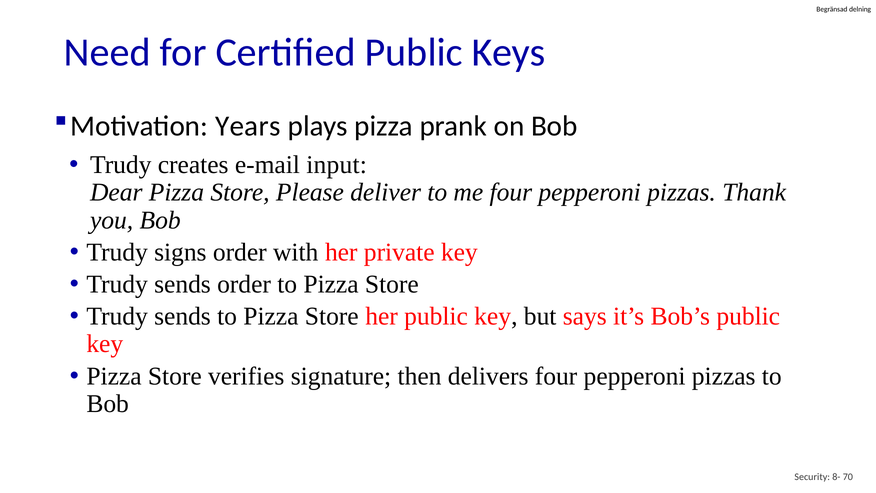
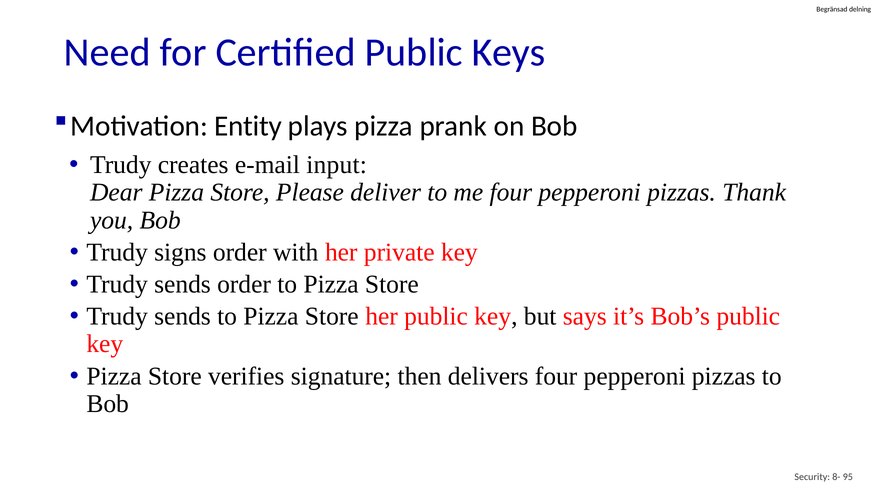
Years: Years -> Entity
70: 70 -> 95
